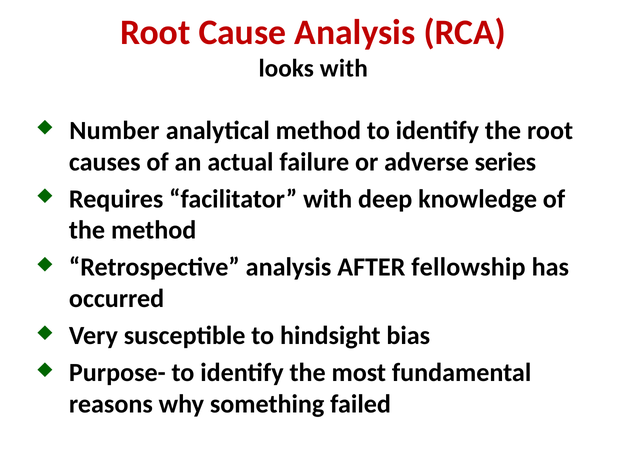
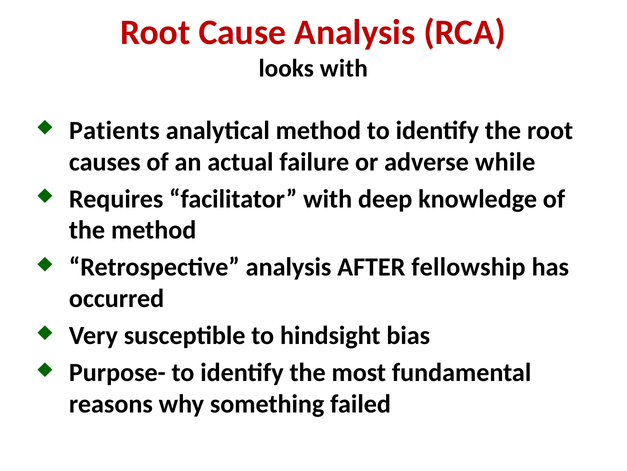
Number: Number -> Patients
series: series -> while
